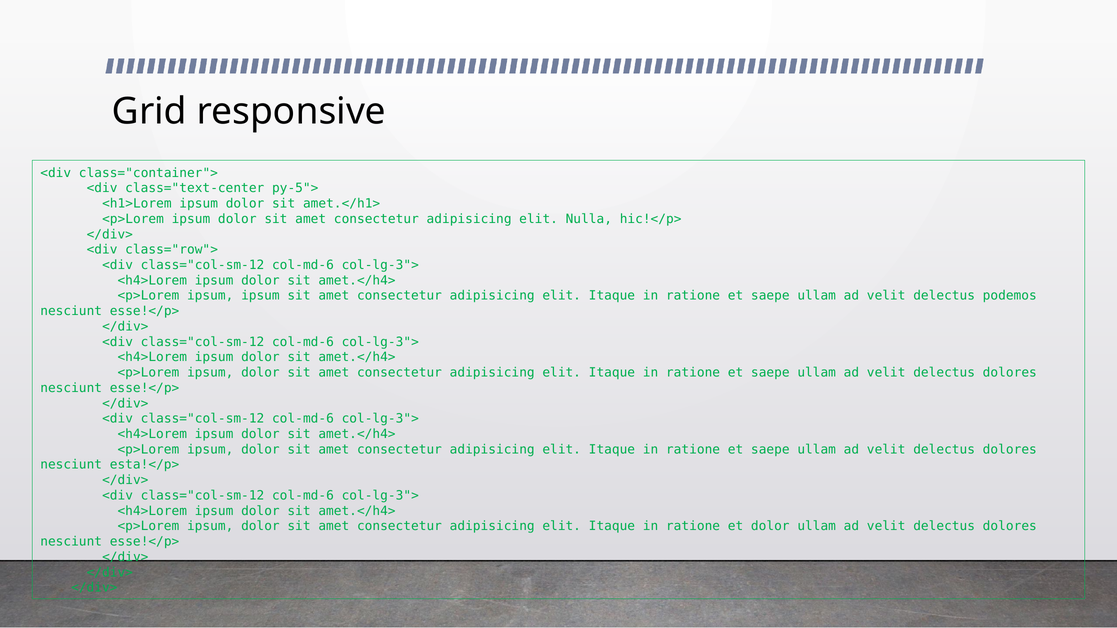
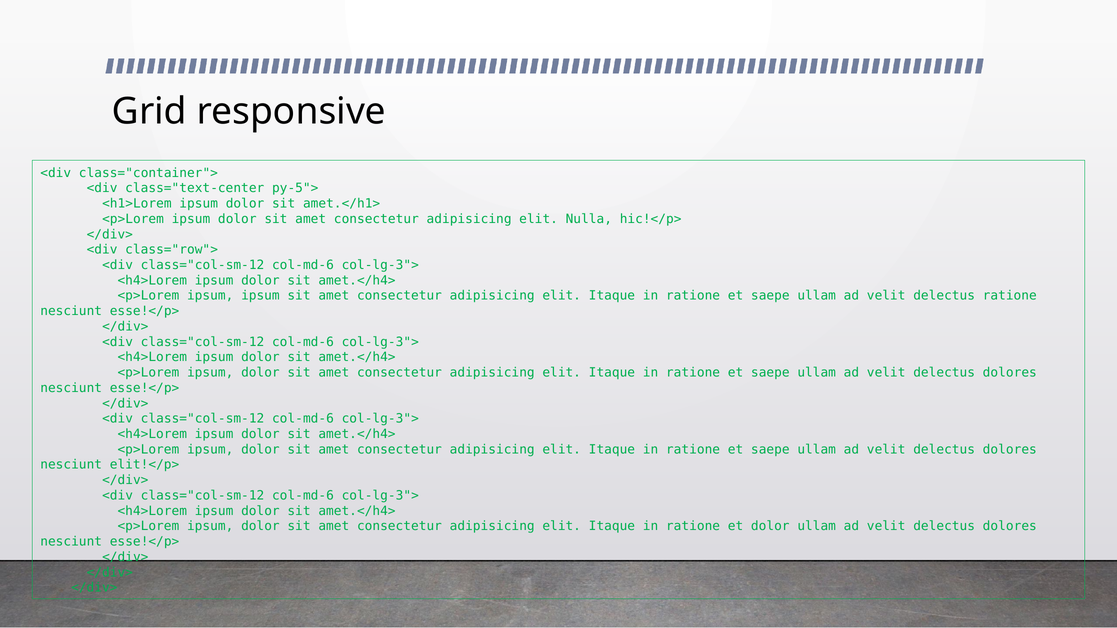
delectus podemos: podemos -> ratione
esta!</p>: esta!</p> -> elit!</p>
